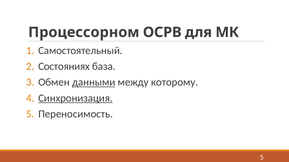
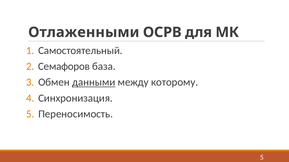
Процессорном: Процессорном -> Отлаженными
Состояниях: Состояниях -> Семафоров
Синхронизация underline: present -> none
